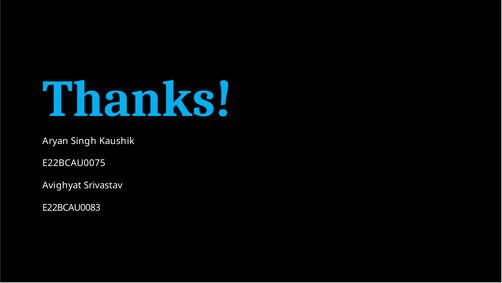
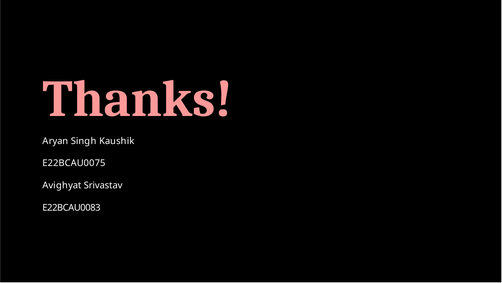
Thanks colour: light blue -> pink
